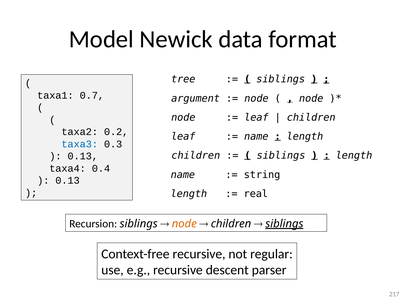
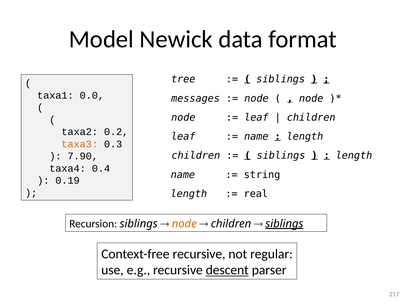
0.7: 0.7 -> 0.0
argument: argument -> messages
taxa3 colour: blue -> orange
0.13 at (83, 156): 0.13 -> 7.90
0.13 at (68, 180): 0.13 -> 0.19
descent underline: none -> present
